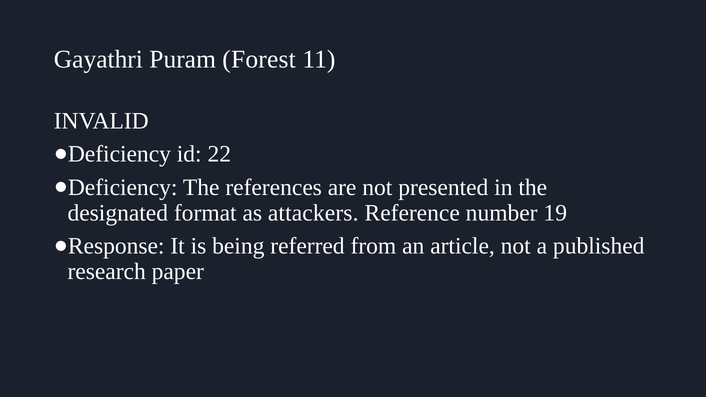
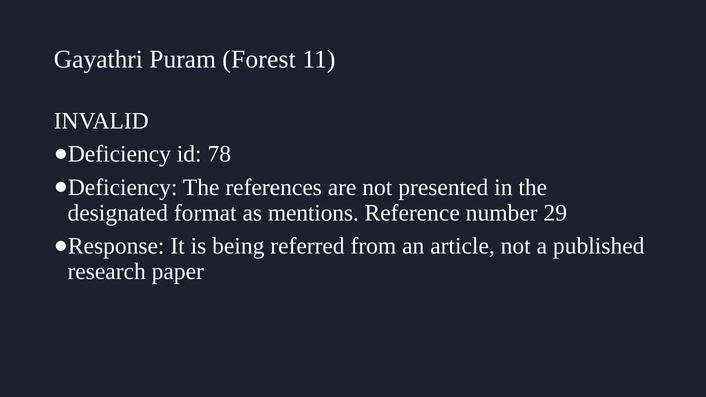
22: 22 -> 78
attackers: attackers -> mentions
19: 19 -> 29
